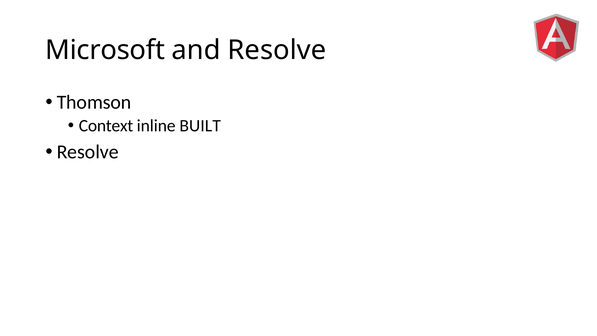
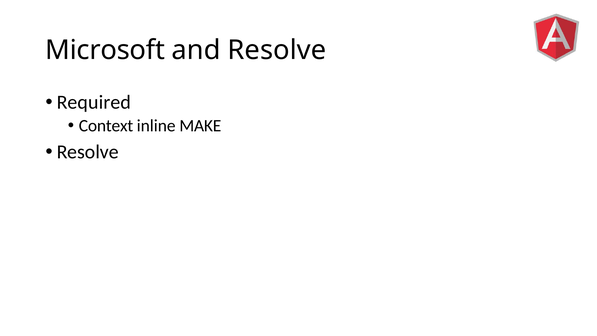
Thomson: Thomson -> Required
BUILT: BUILT -> MAKE
